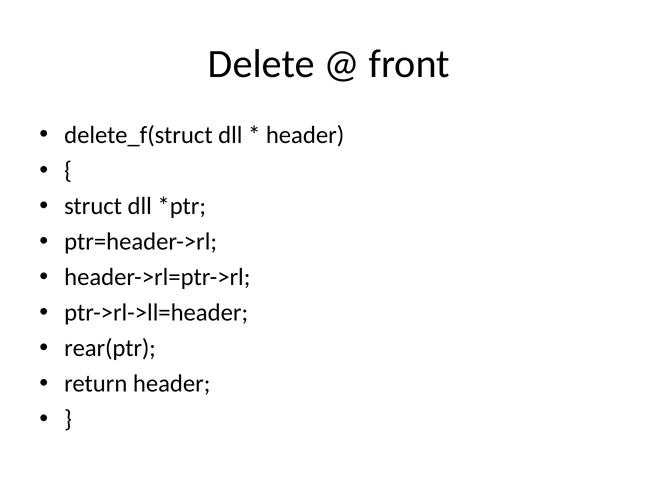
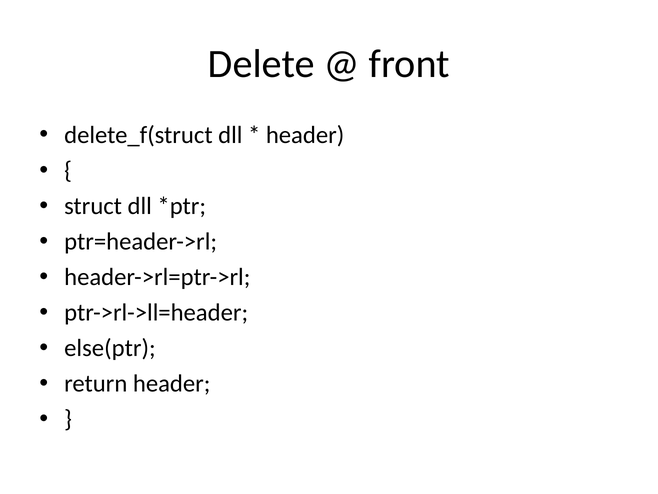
rear(ptr: rear(ptr -> else(ptr
